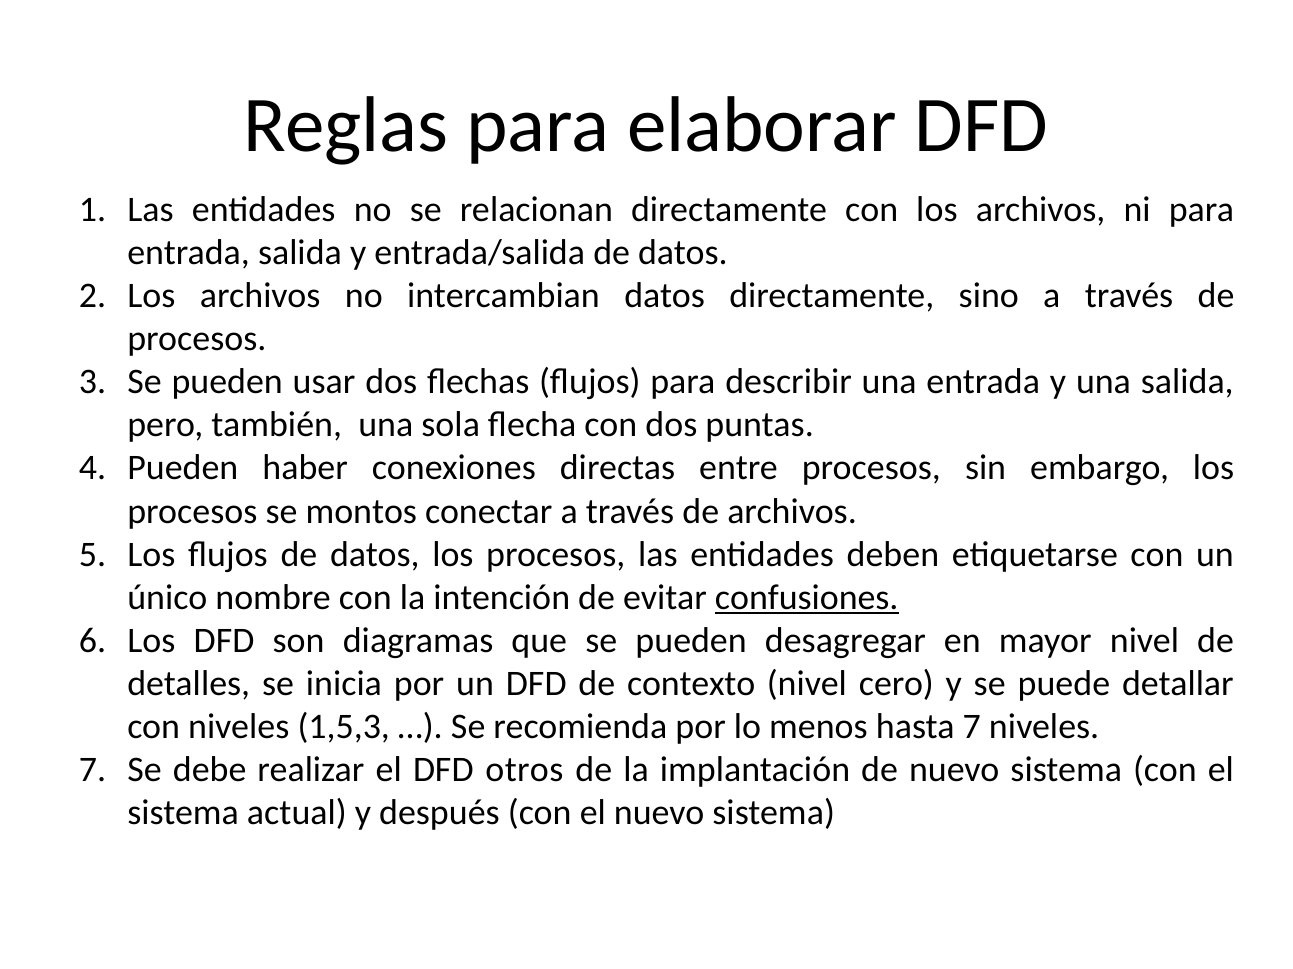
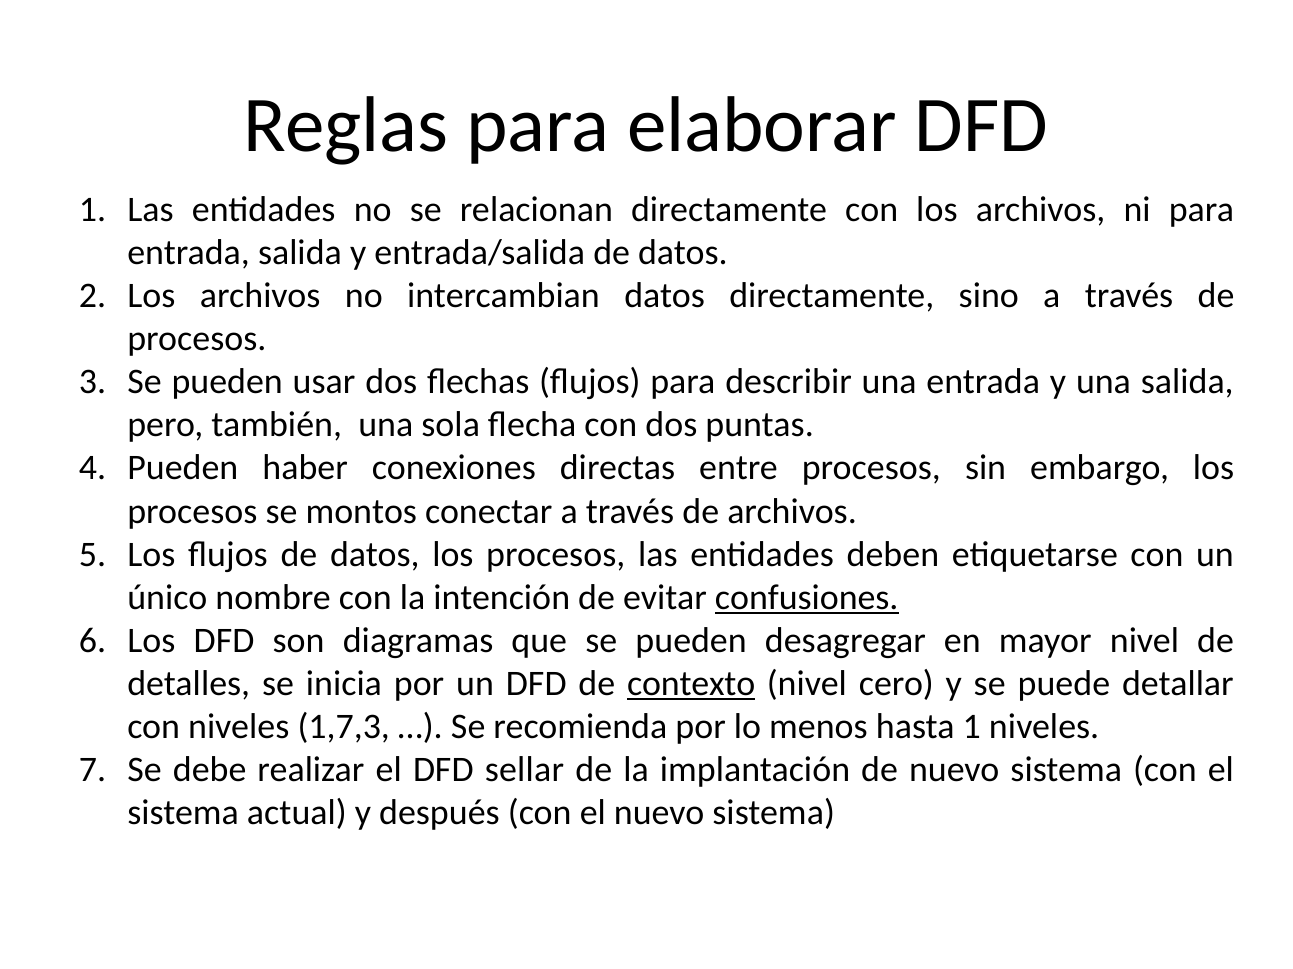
contexto underline: none -> present
1,5,3: 1,5,3 -> 1,7,3
hasta 7: 7 -> 1
otros: otros -> sellar
